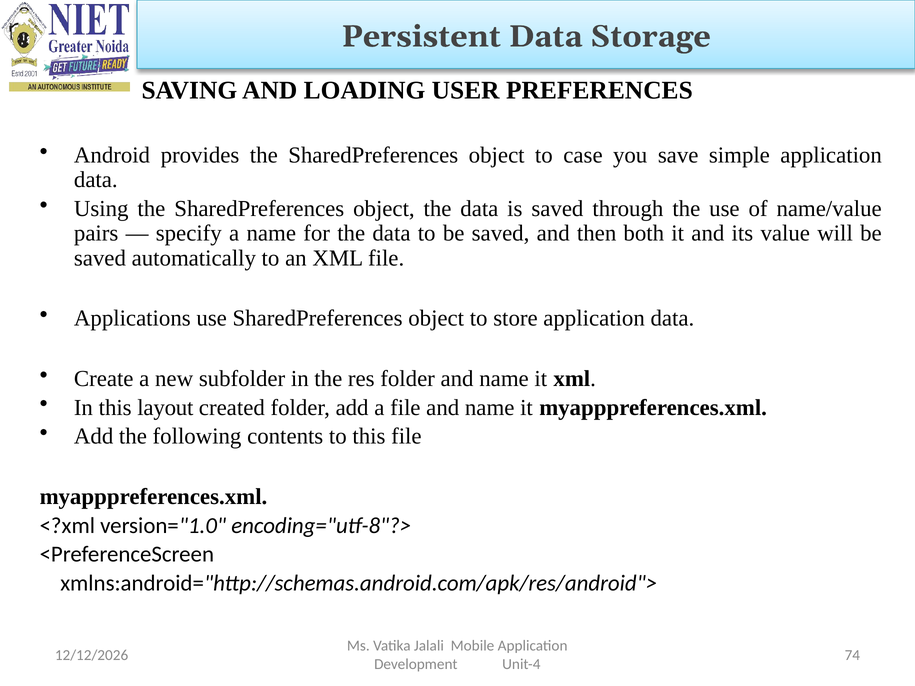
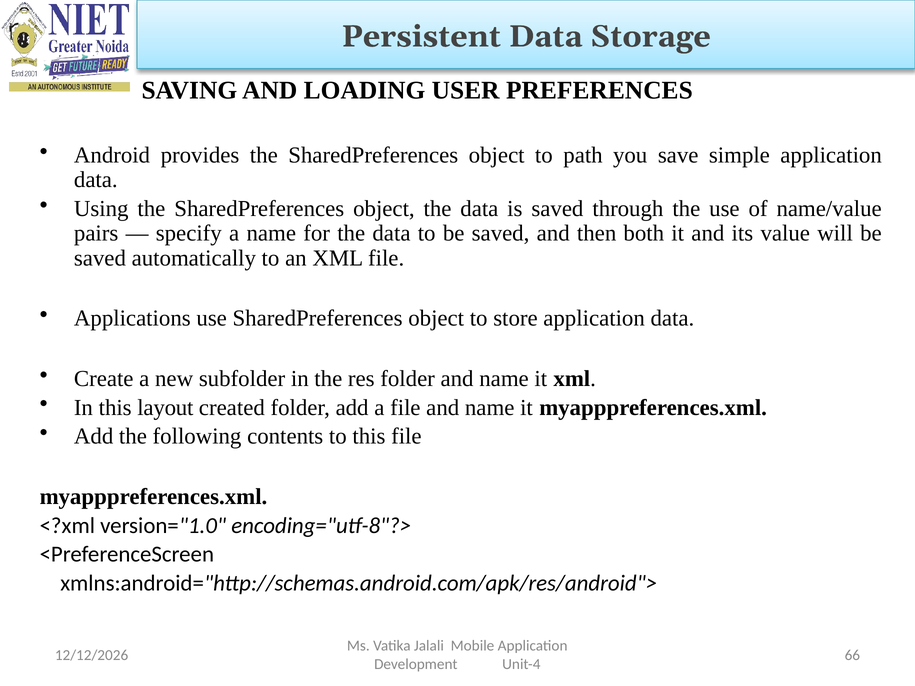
case: case -> path
74: 74 -> 66
